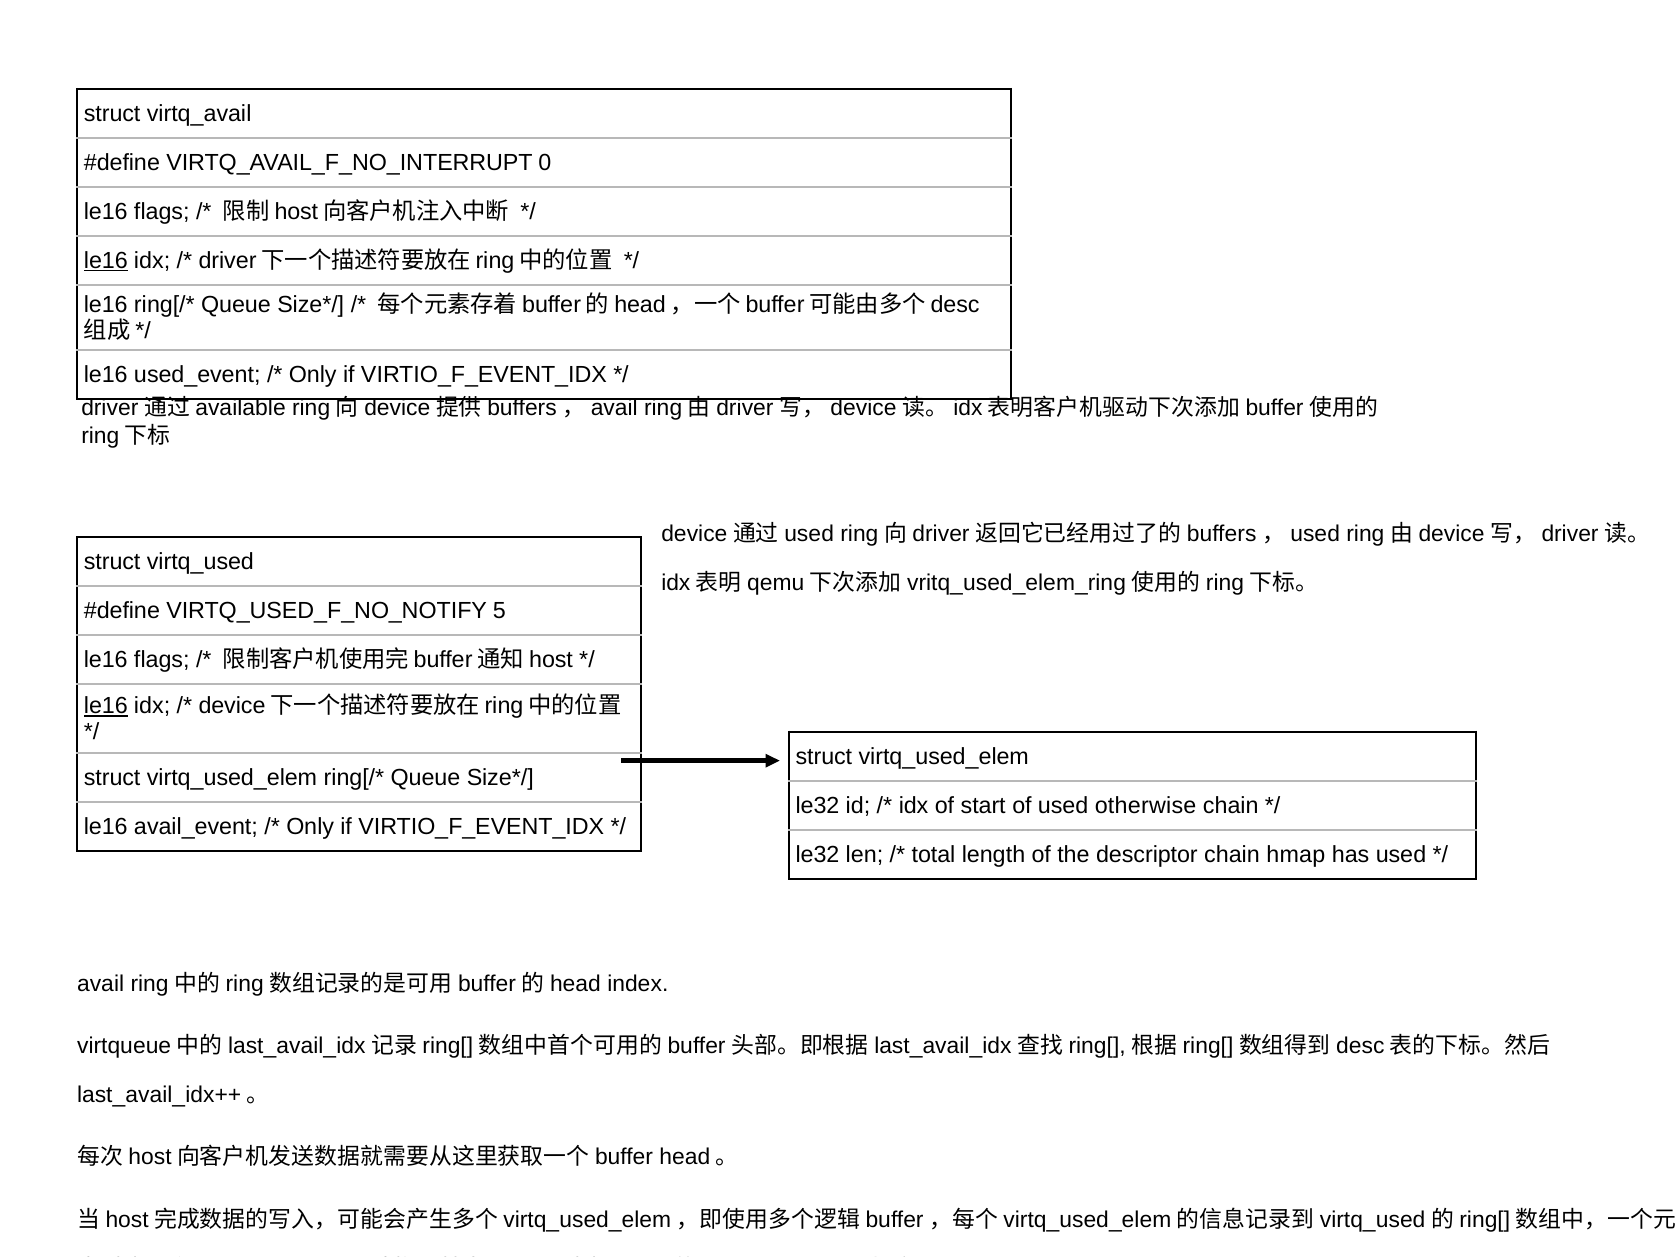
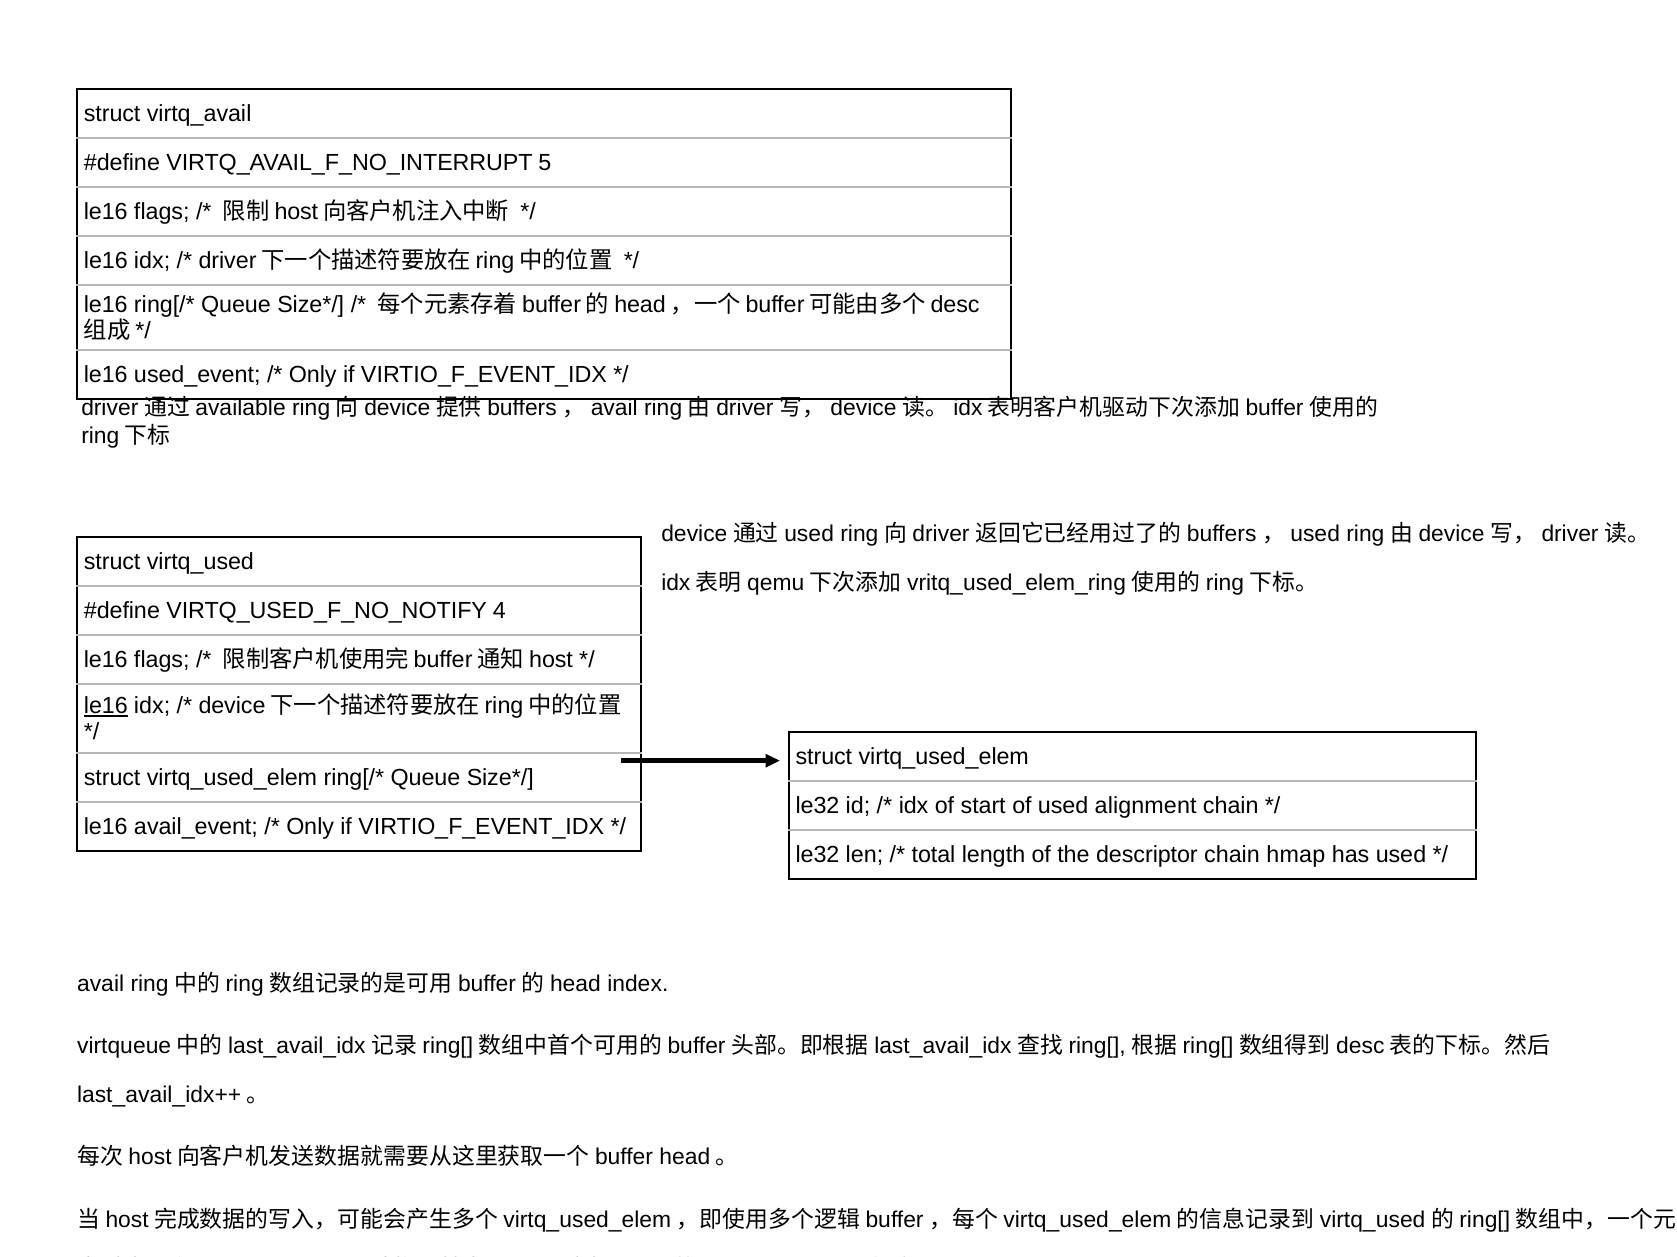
0: 0 -> 5
le16 at (106, 261) underline: present -> none
5: 5 -> 4
otherwise: otherwise -> alignment
